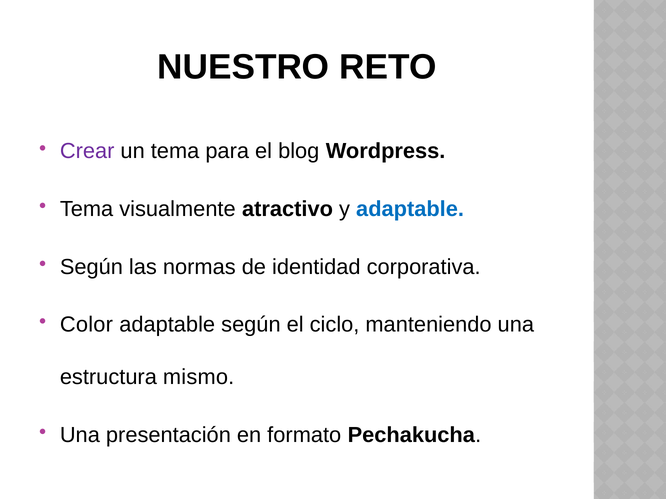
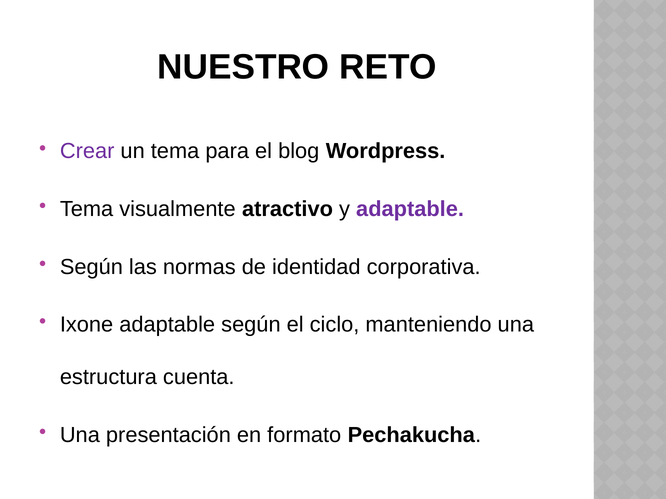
adaptable at (410, 209) colour: blue -> purple
Color: Color -> Ixone
mismo: mismo -> cuenta
